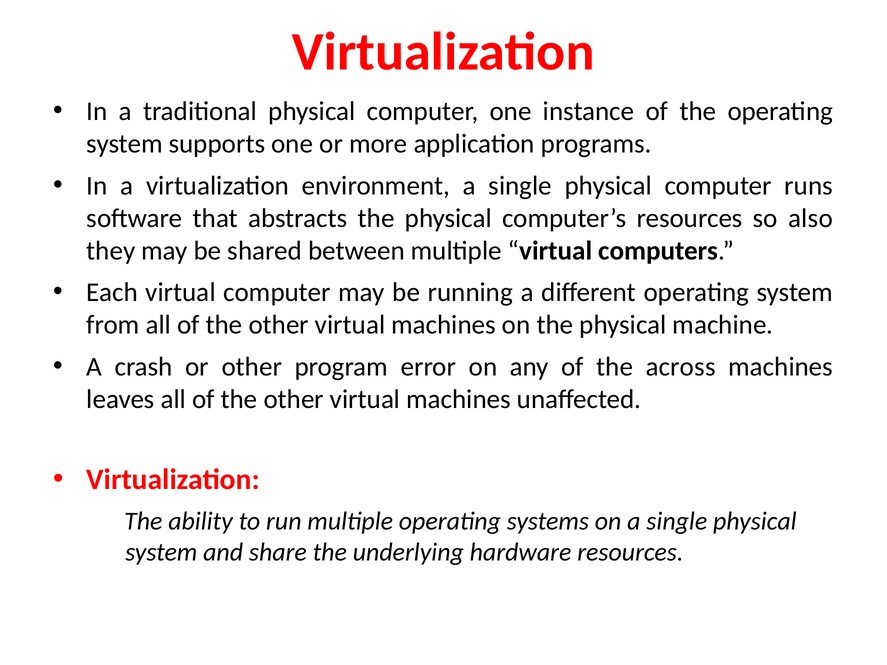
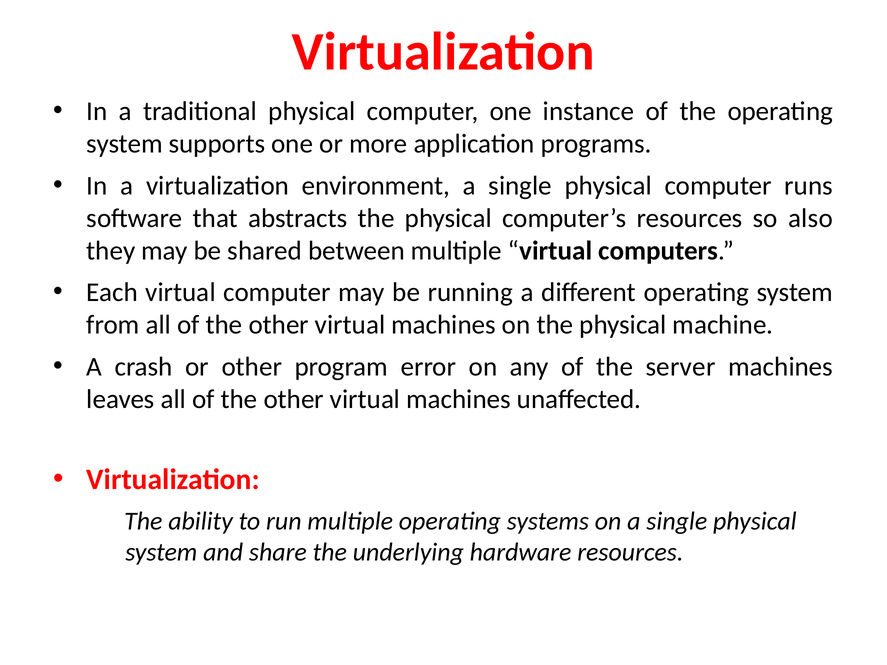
across: across -> server
